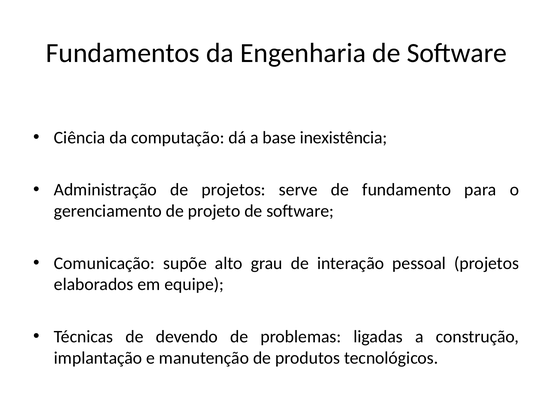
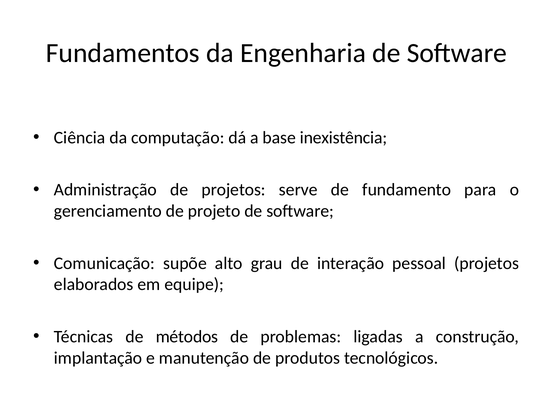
devendo: devendo -> métodos
